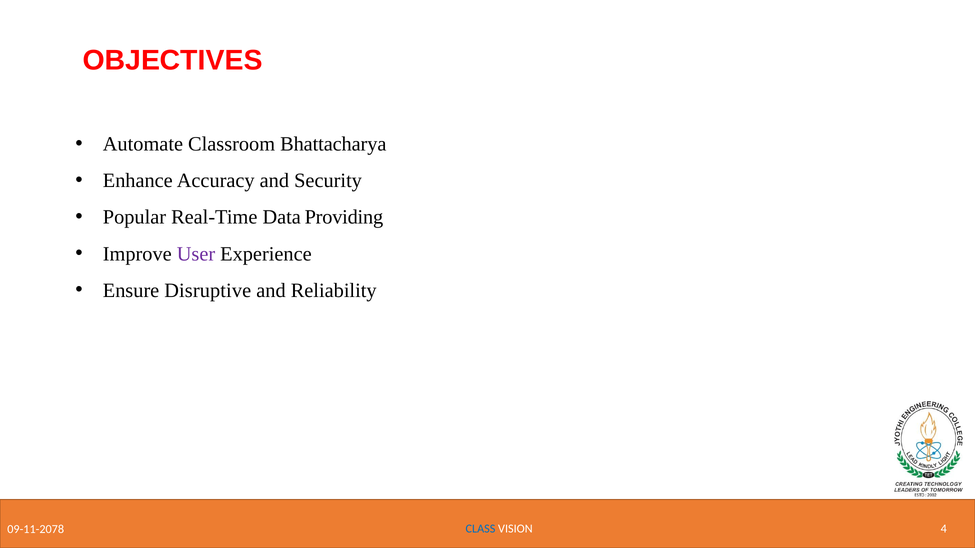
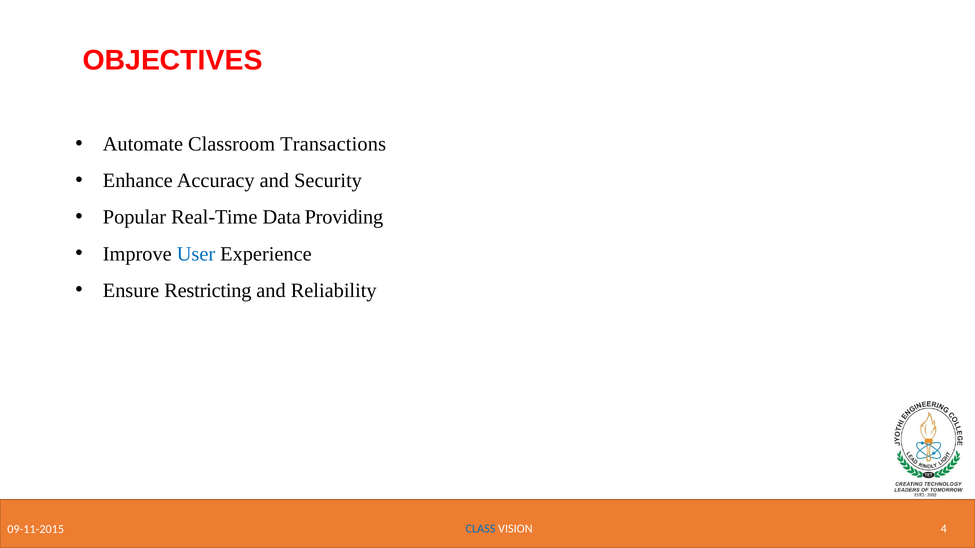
Bhattacharya: Bhattacharya -> Transactions
User colour: purple -> blue
Disruptive: Disruptive -> Restricting
09-11-2078: 09-11-2078 -> 09-11-2015
